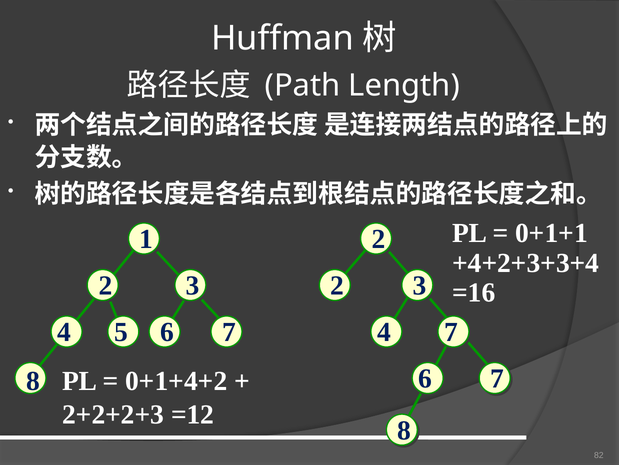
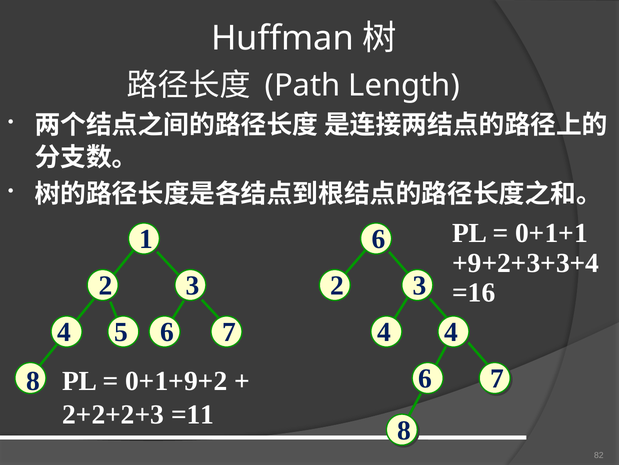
1 2: 2 -> 6
+4+2+3+3+4: +4+2+3+3+4 -> +9+2+3+3+4
5 7: 7 -> 4
0+1+4+2: 0+1+4+2 -> 0+1+9+2
=12: =12 -> =11
